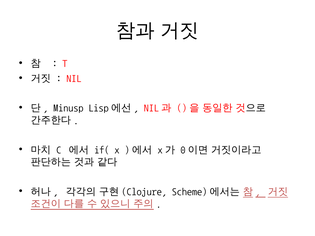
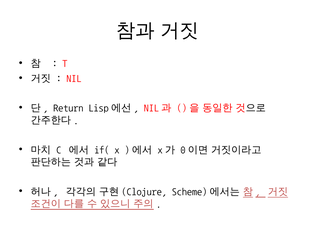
Minusp: Minusp -> Return
